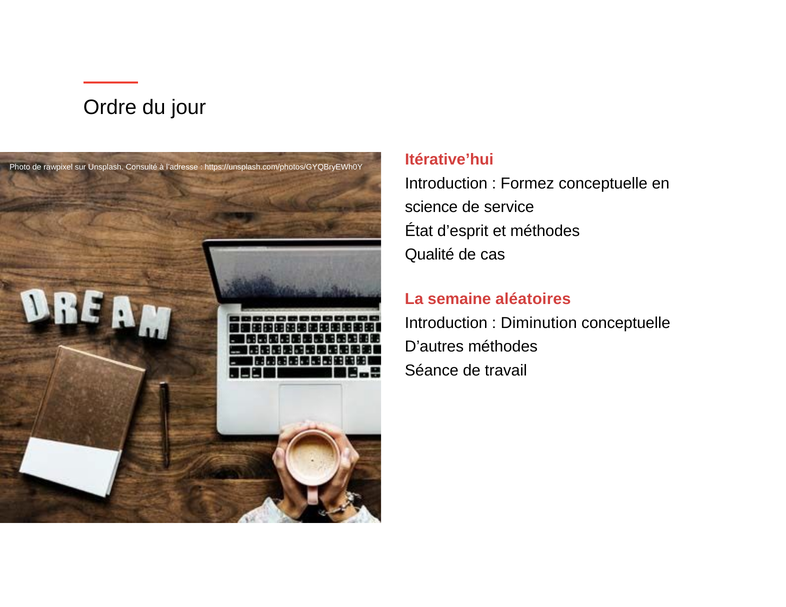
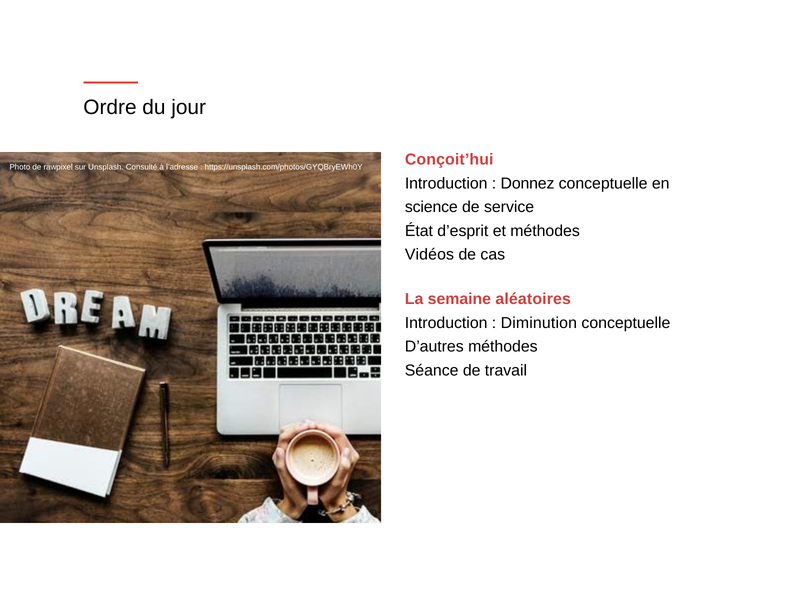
Itérative’hui: Itérative’hui -> Conçoit’hui
Formez: Formez -> Donnez
Qualité: Qualité -> Vidéos
